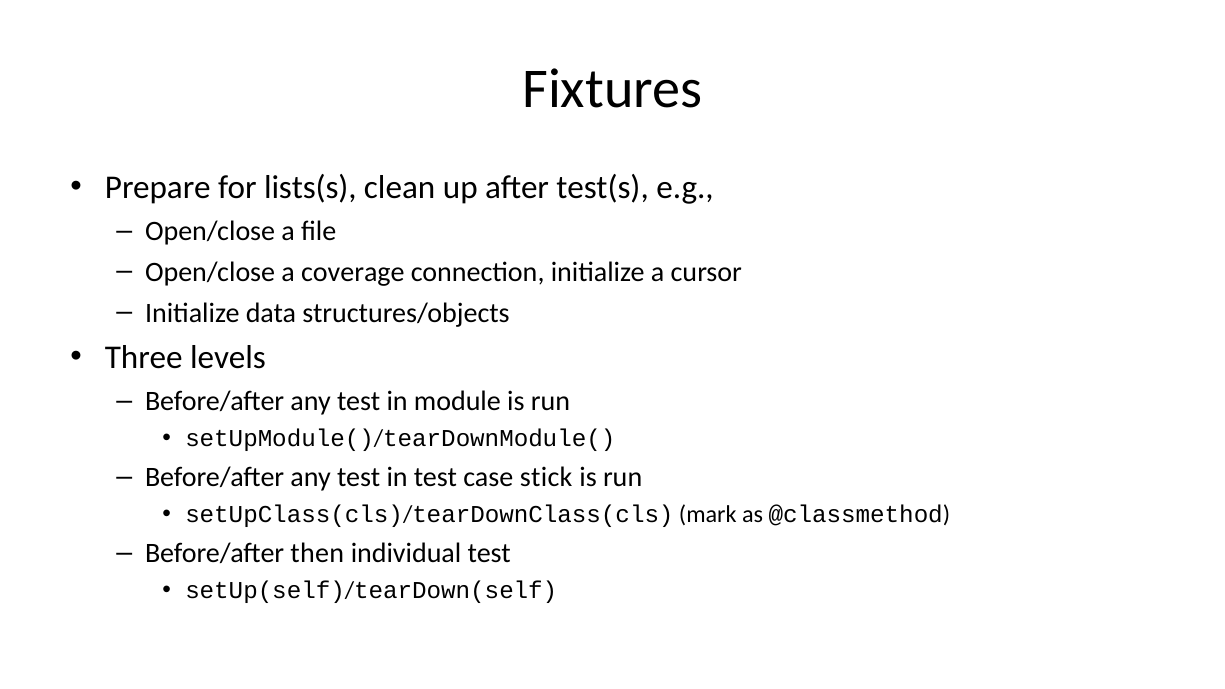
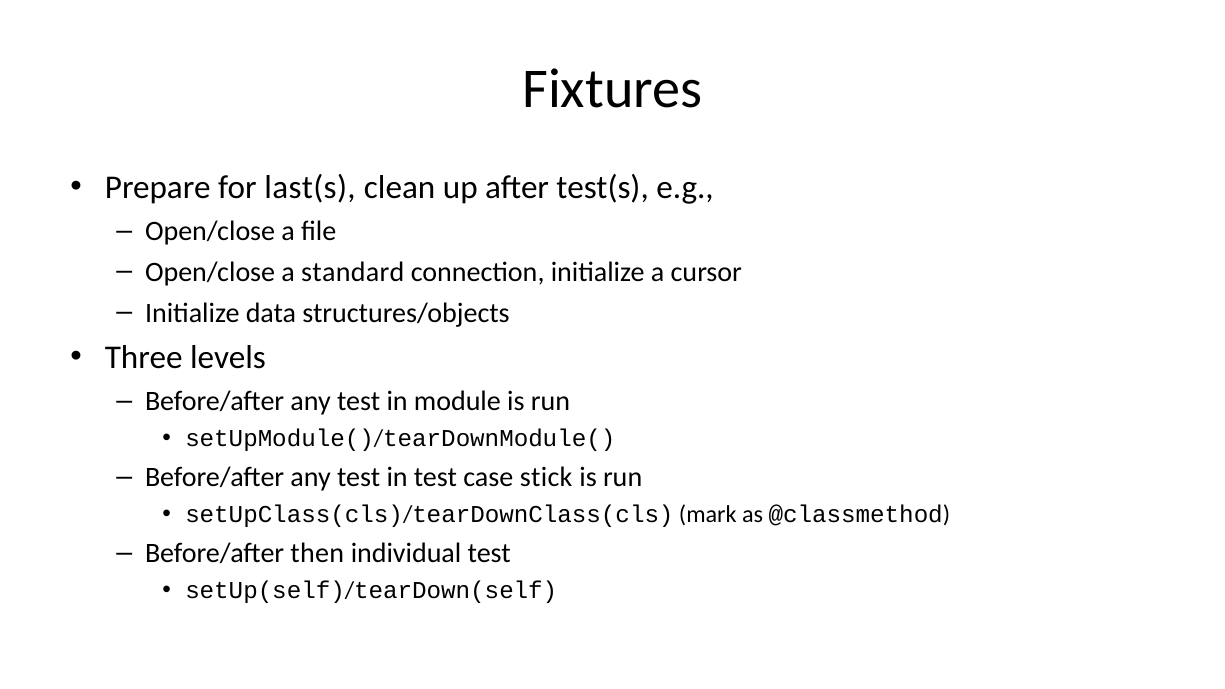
lists(s: lists(s -> last(s
coverage: coverage -> standard
